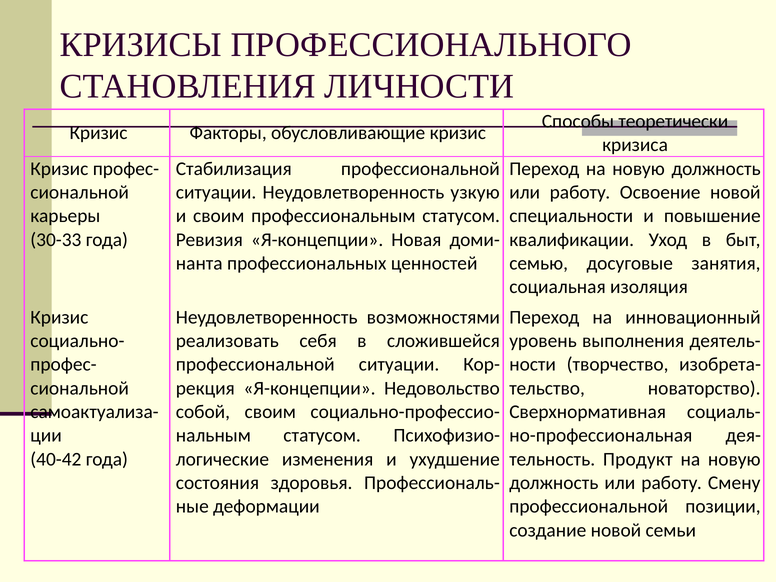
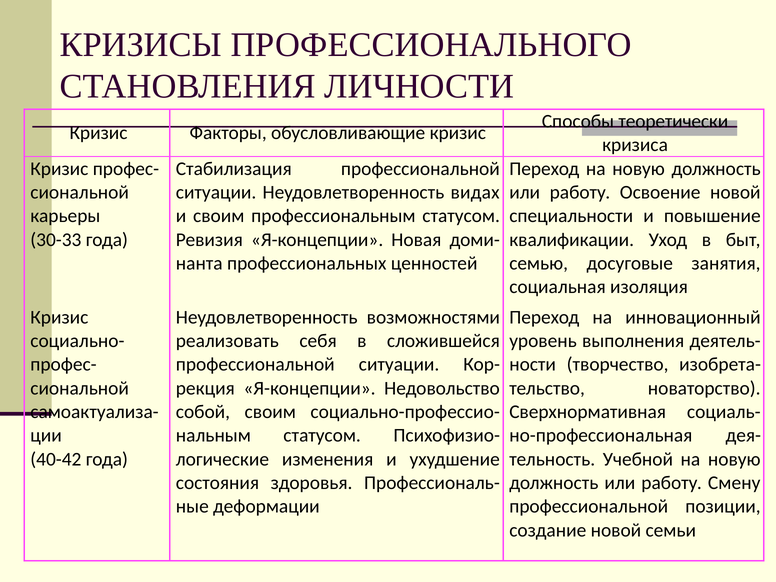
узкую: узкую -> видах
Продукт: Продукт -> Учебной
